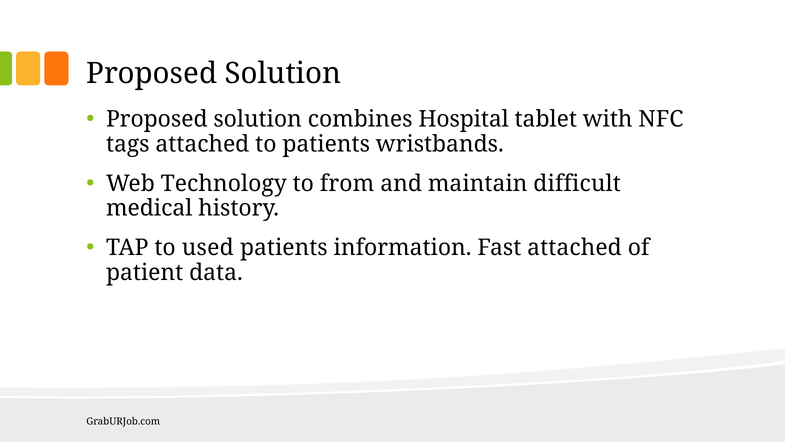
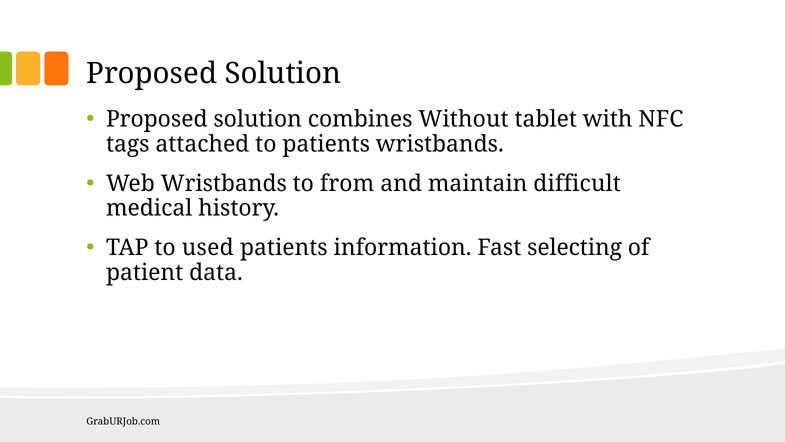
Hospital: Hospital -> Without
Web Technology: Technology -> Wristbands
Fast attached: attached -> selecting
